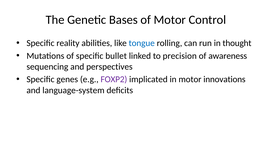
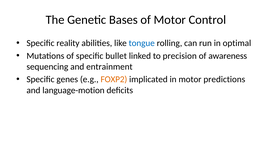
thought: thought -> optimal
perspectives: perspectives -> entrainment
FOXP2 colour: purple -> orange
innovations: innovations -> predictions
language-system: language-system -> language-motion
